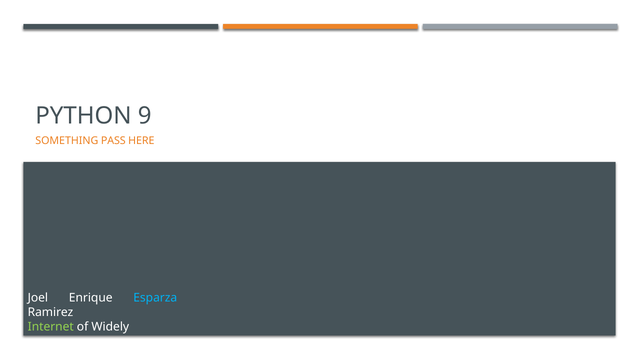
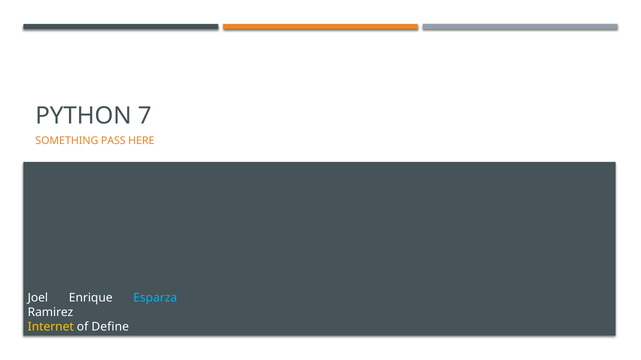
9: 9 -> 7
Internet colour: light green -> yellow
Widely: Widely -> Define
